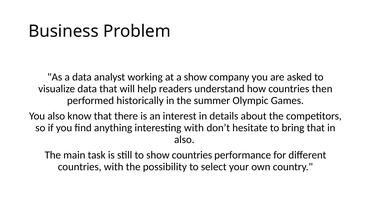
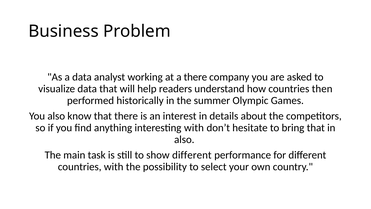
a show: show -> there
show countries: countries -> different
